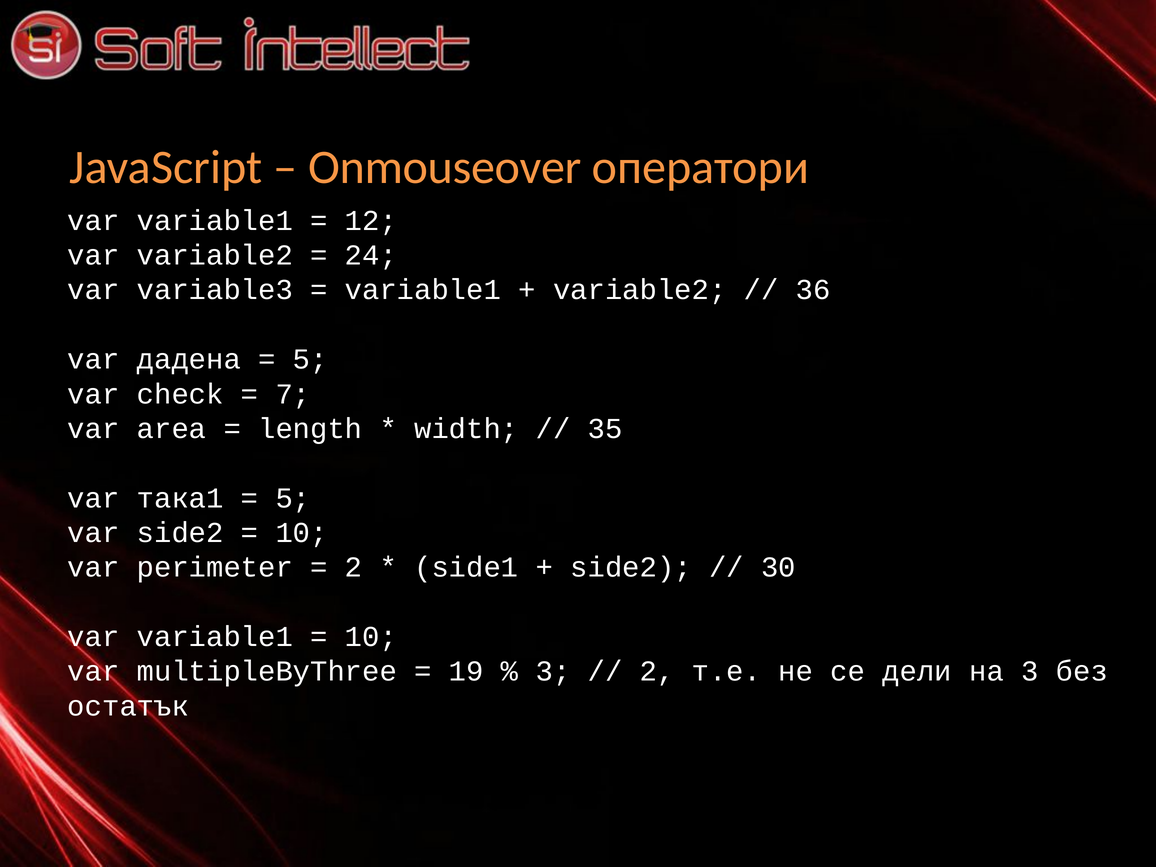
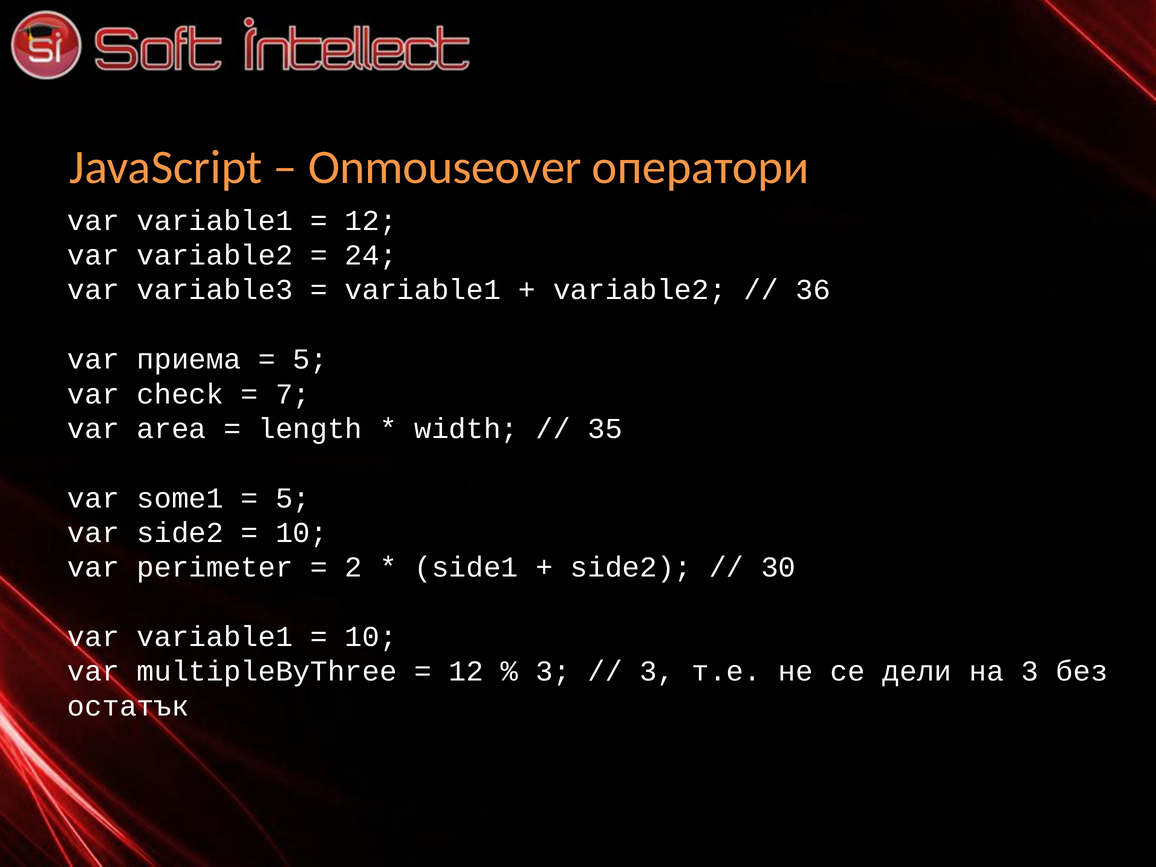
дадена: дадена -> приема
така1: така1 -> some1
19 at (466, 671): 19 -> 12
2 at (657, 671): 2 -> 3
